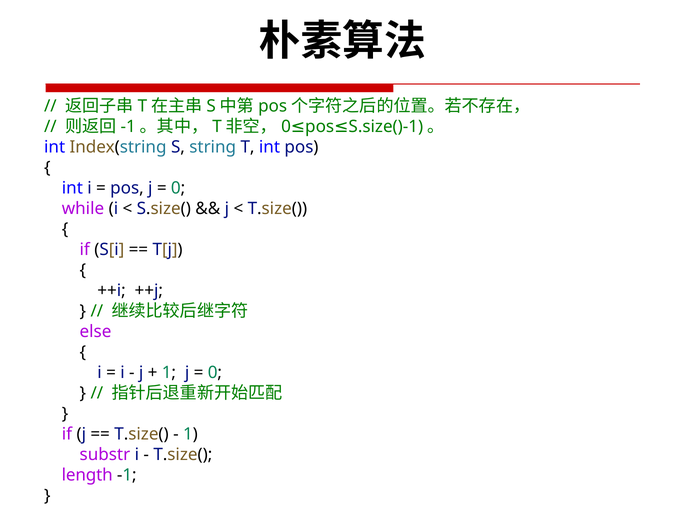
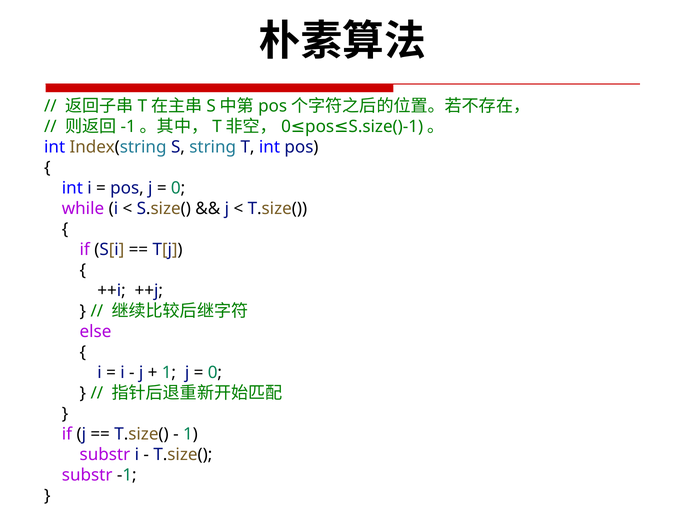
length at (87, 475): length -> substr
